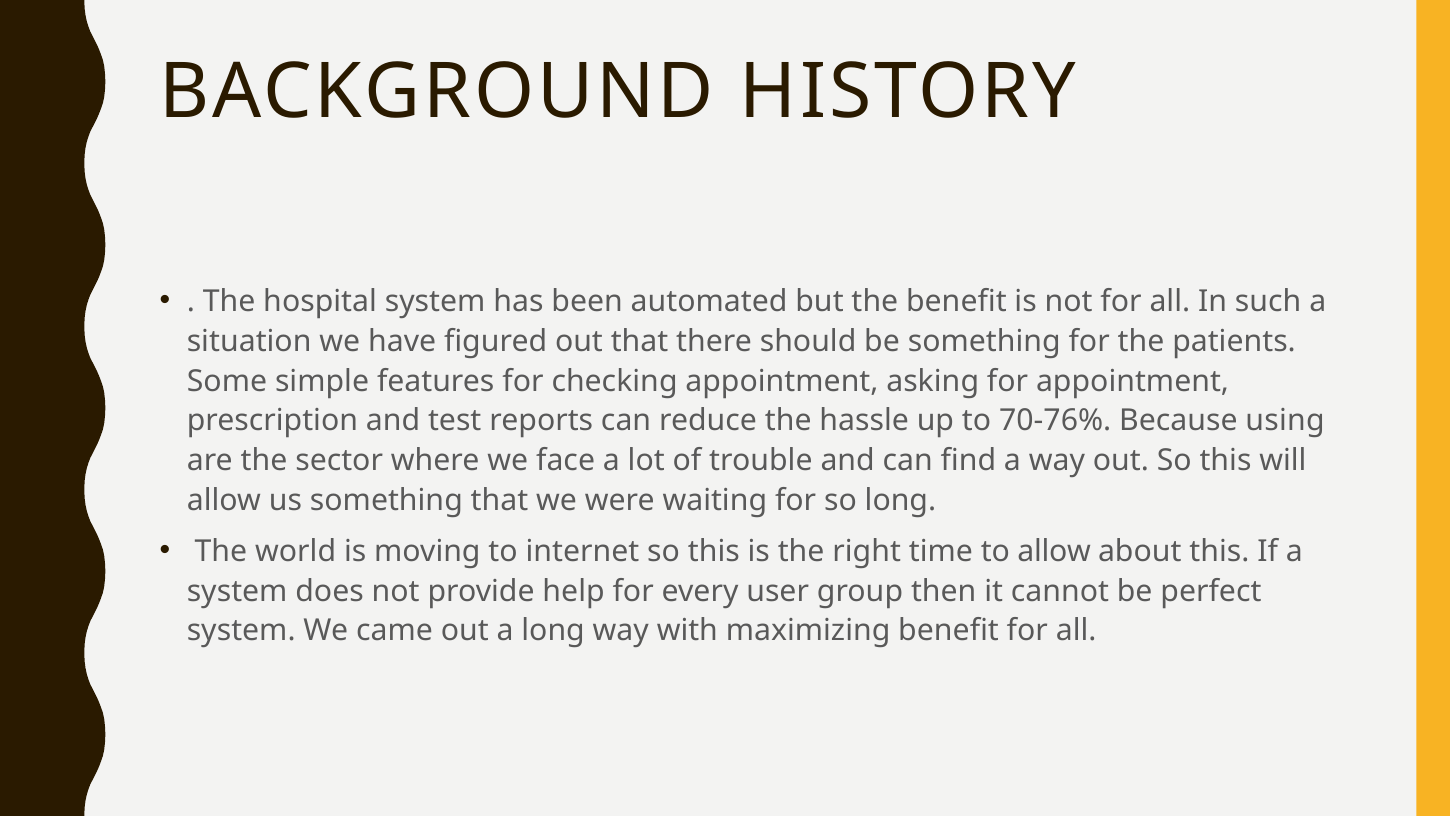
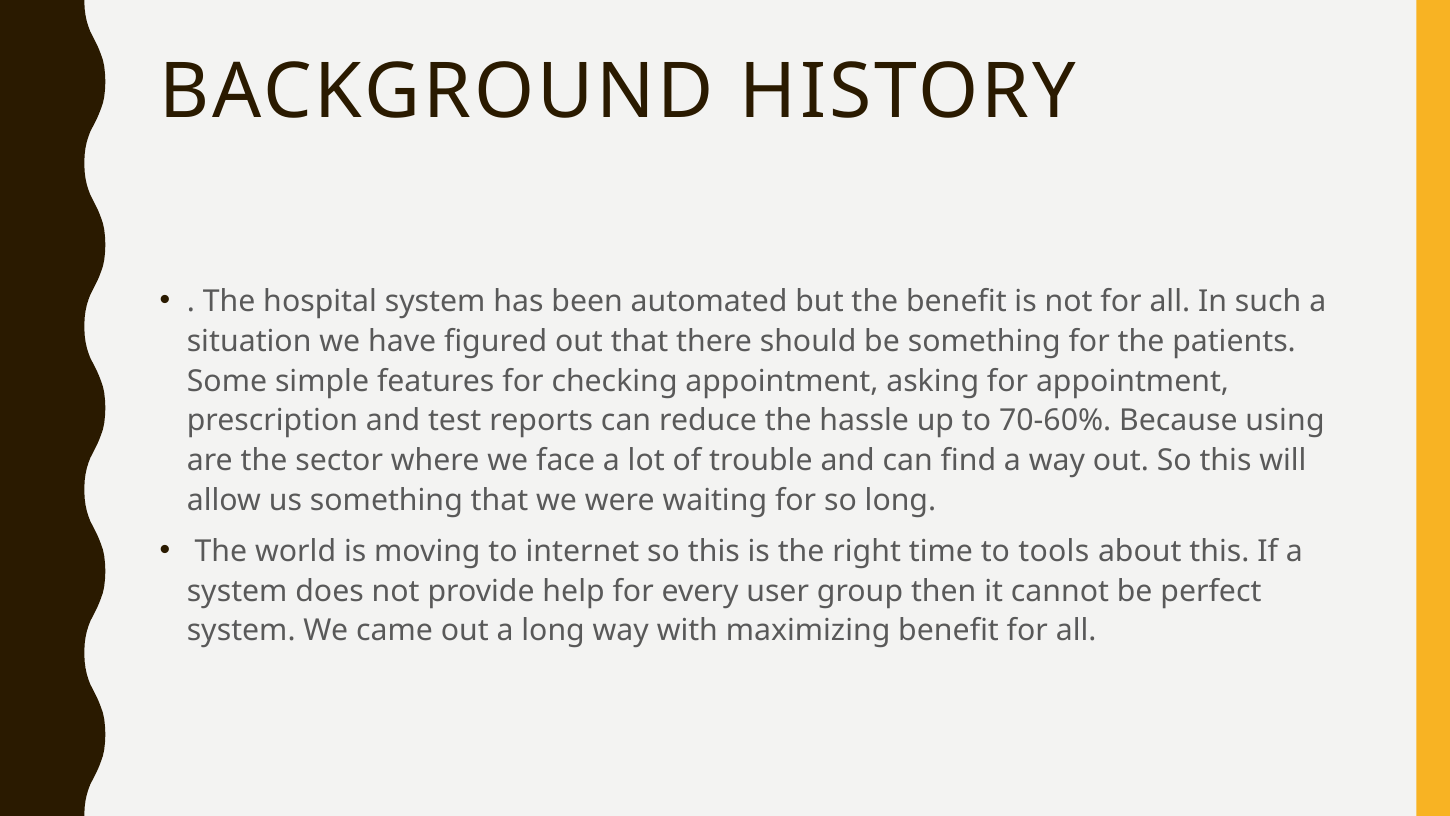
70-76%: 70-76% -> 70-60%
to allow: allow -> tools
